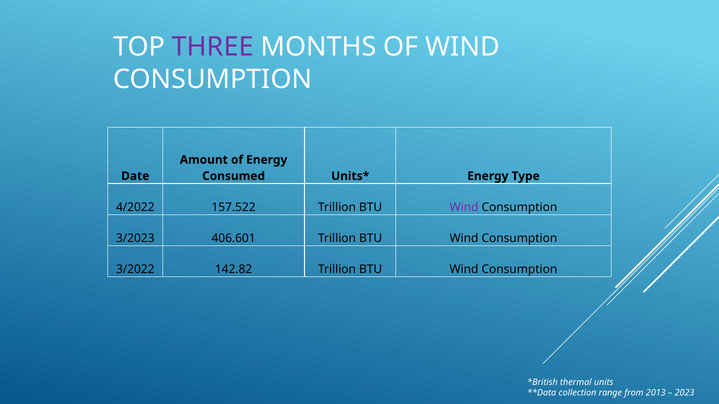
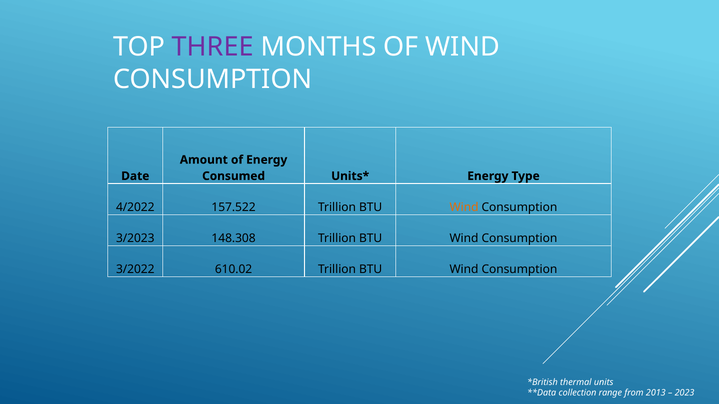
Wind at (464, 207) colour: purple -> orange
406.601: 406.601 -> 148.308
142.82: 142.82 -> 610.02
